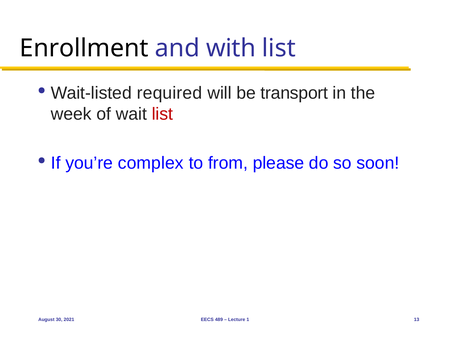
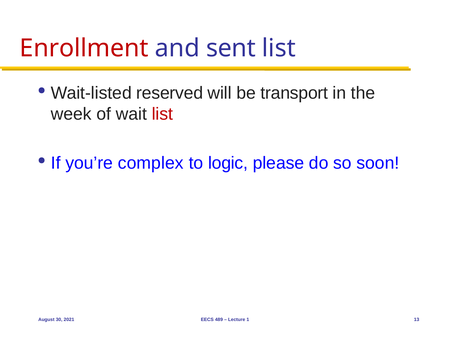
Enrollment colour: black -> red
with: with -> sent
required: required -> reserved
from: from -> logic
